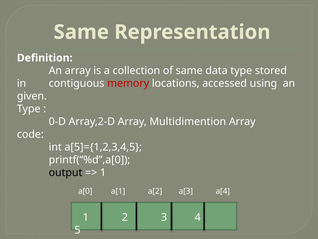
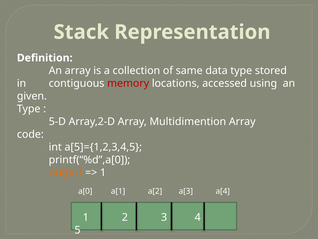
Same at (81, 32): Same -> Stack
0-D: 0-D -> 5-D
output colour: black -> orange
